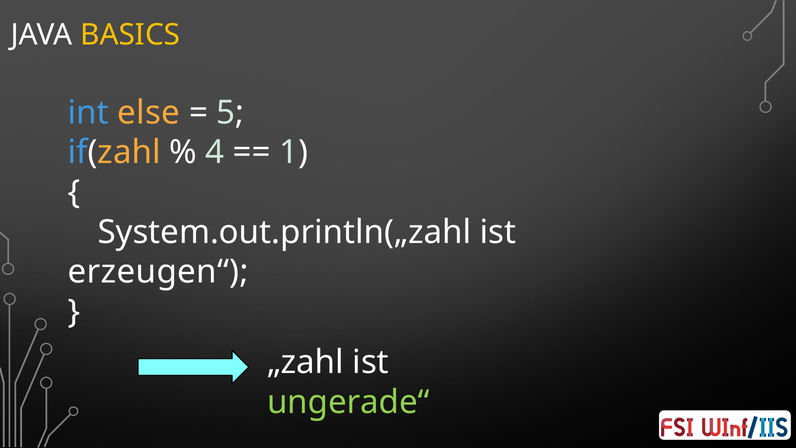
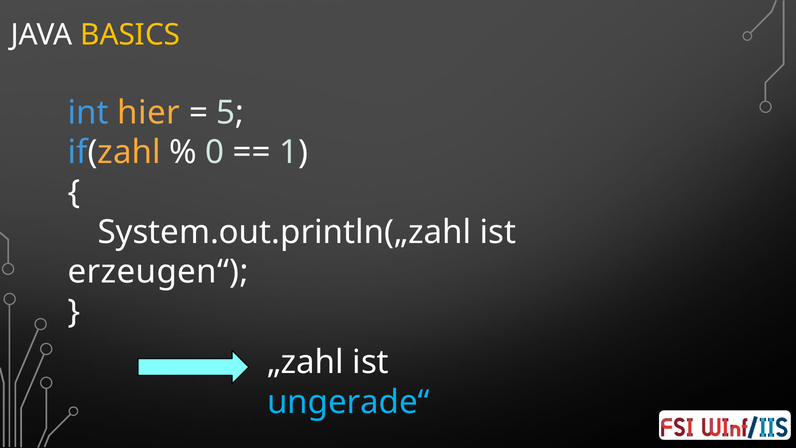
else: else -> hier
4: 4 -> 0
ungerade“ colour: light green -> light blue
